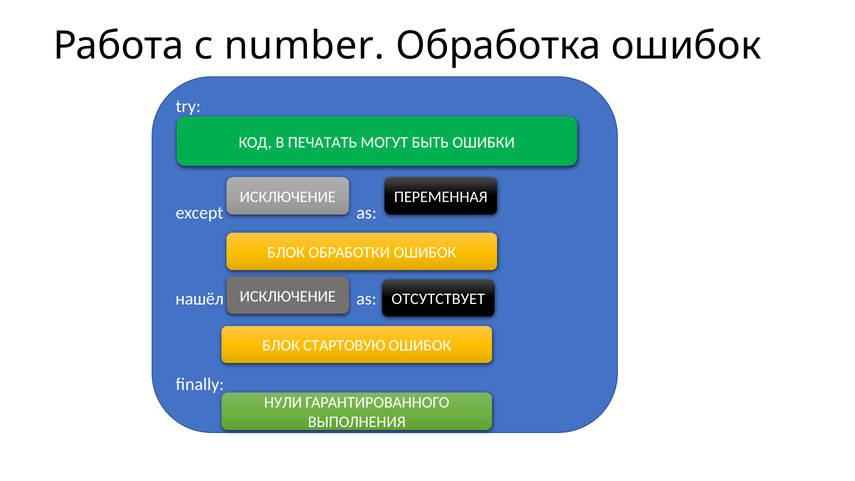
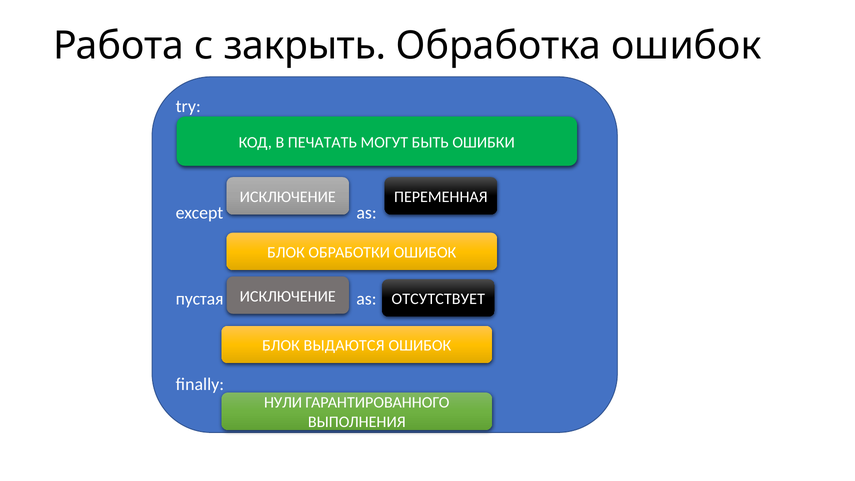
number: number -> закрыть
нашёл: нашёл -> пустая
СТАРТОВУЮ: СТАРТОВУЮ -> ВЫДАЮТСЯ
